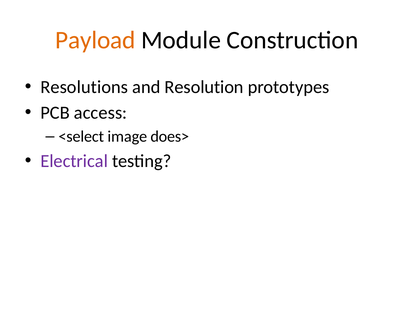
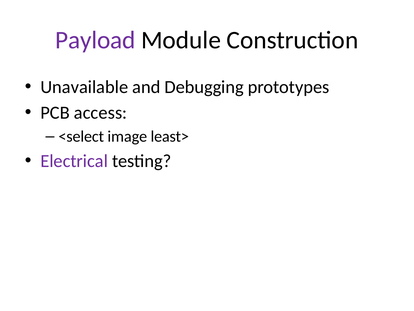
Payload colour: orange -> purple
Resolutions: Resolutions -> Unavailable
Resolution: Resolution -> Debugging
does>: does> -> least>
